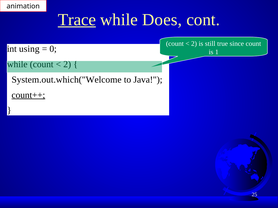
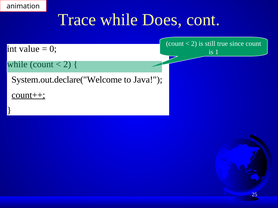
Trace underline: present -> none
using: using -> value
System.out.which("Welcome: System.out.which("Welcome -> System.out.declare("Welcome
